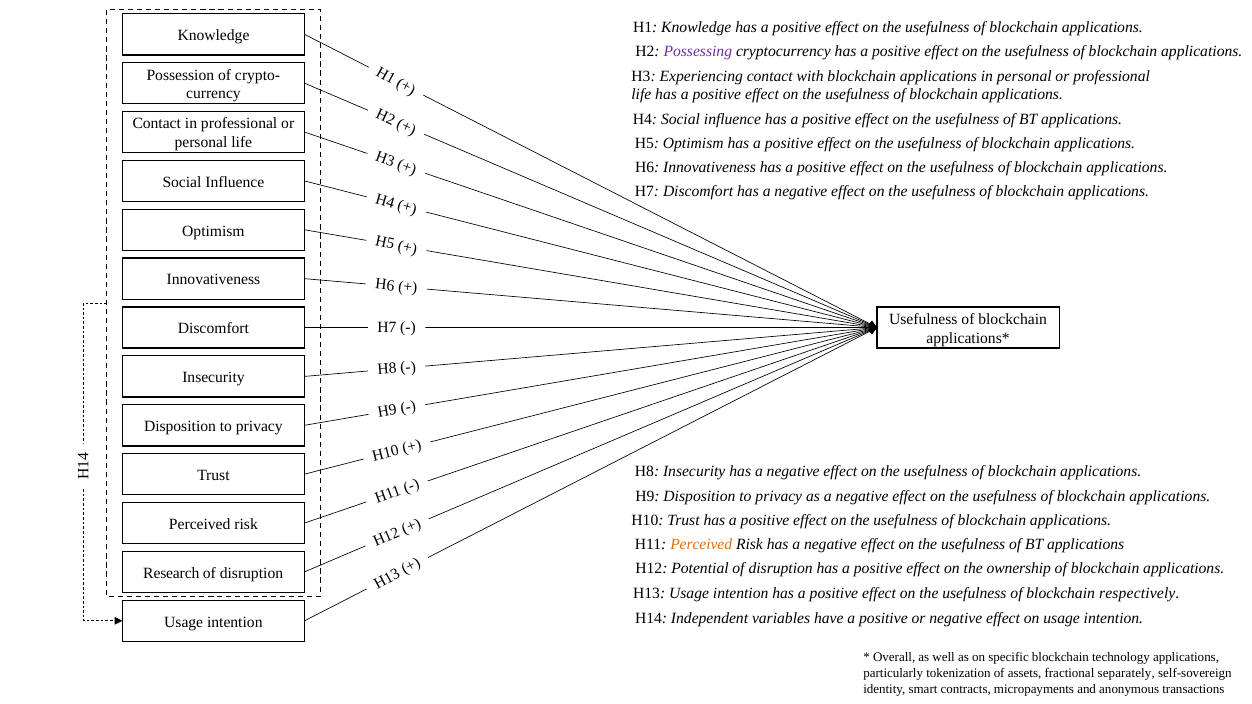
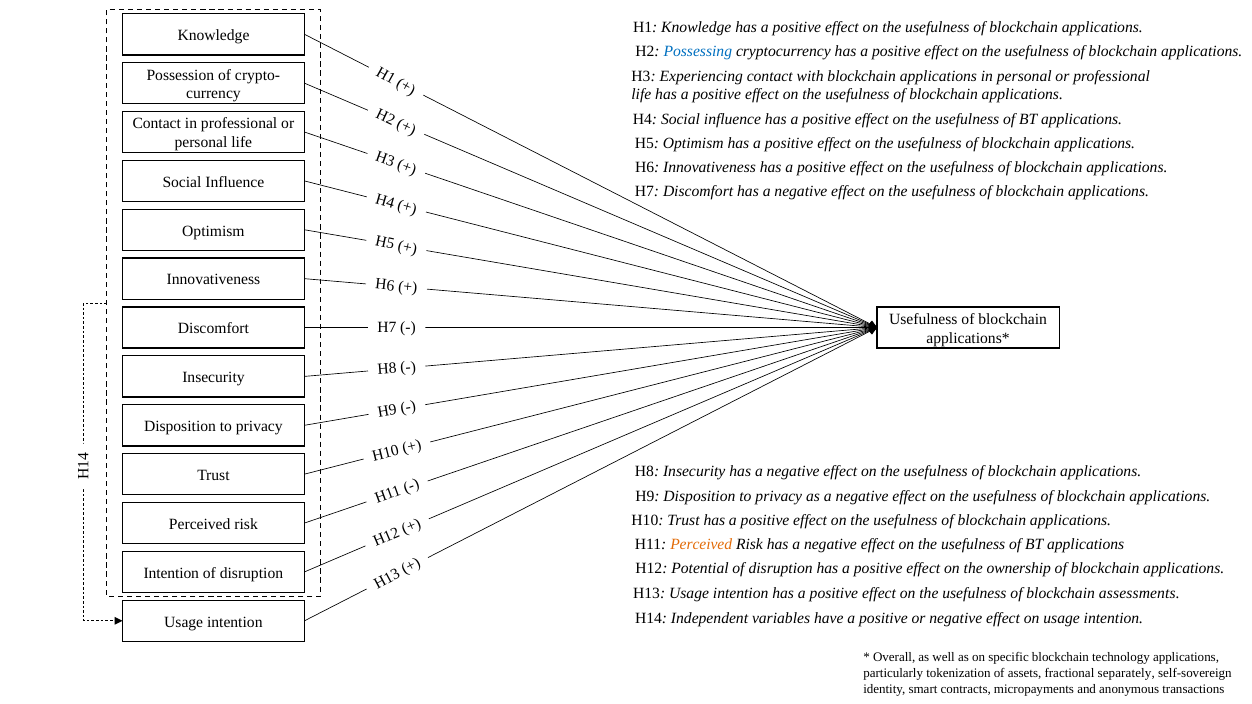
Possessing colour: purple -> blue
Research at (171, 573): Research -> Intention
respectively: respectively -> assessments
